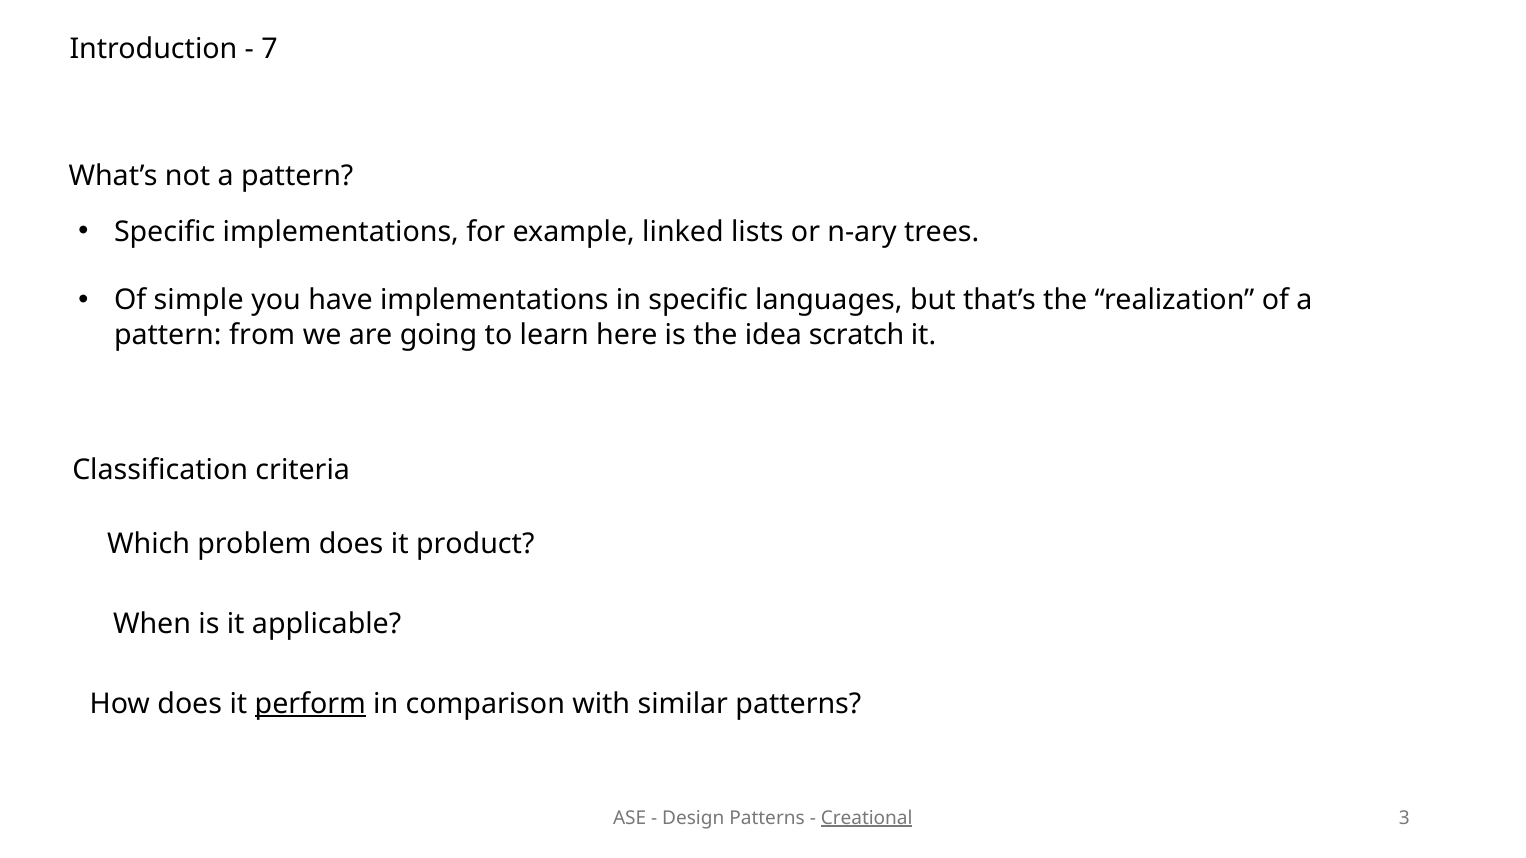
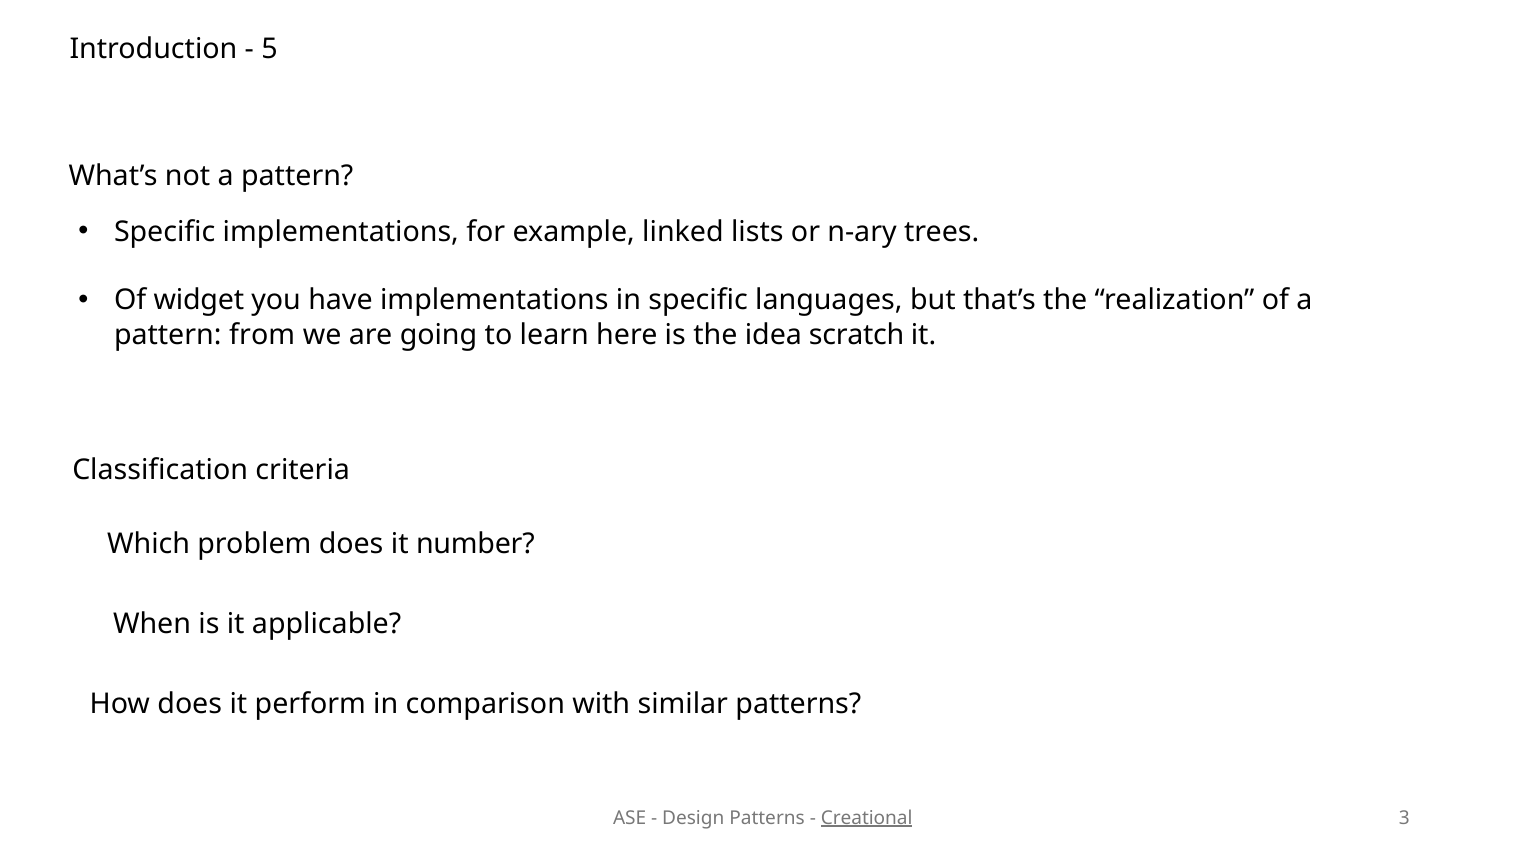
7: 7 -> 5
simple: simple -> widget
product: product -> number
perform underline: present -> none
